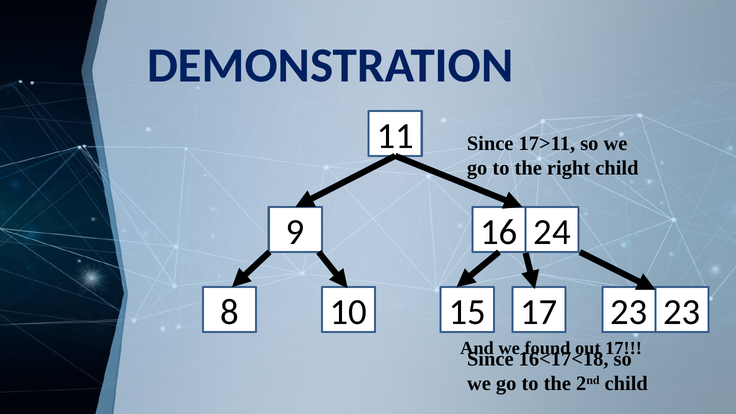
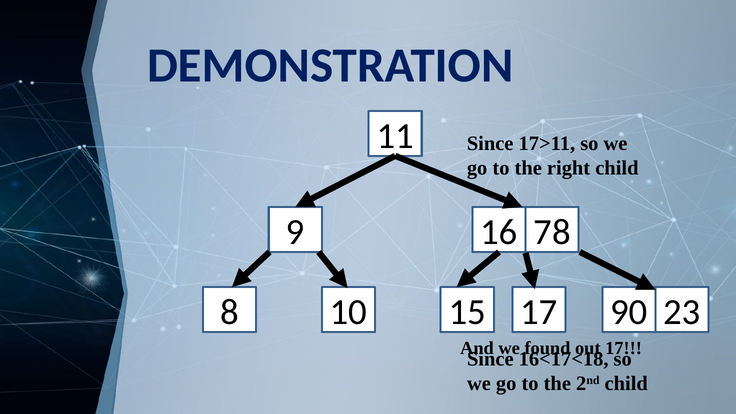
24: 24 -> 78
17 23: 23 -> 90
